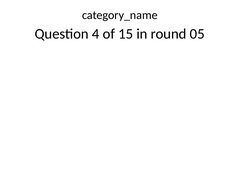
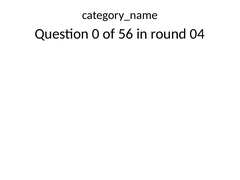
4: 4 -> 0
15: 15 -> 56
05: 05 -> 04
